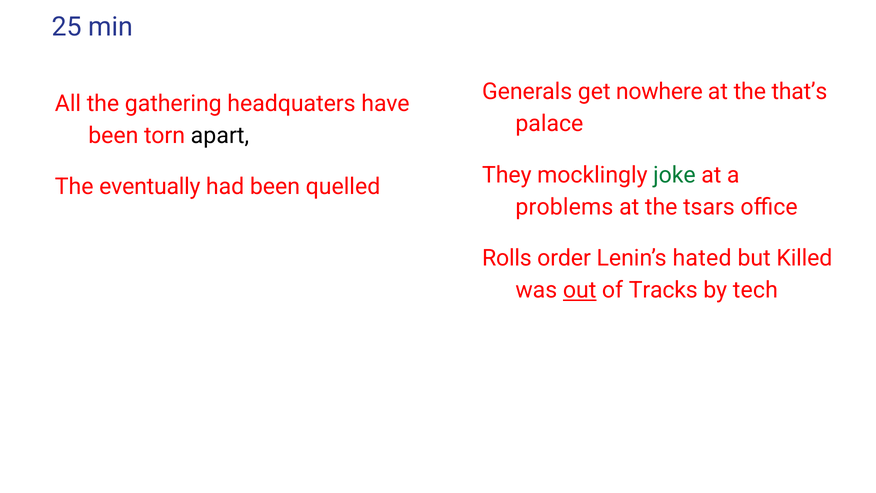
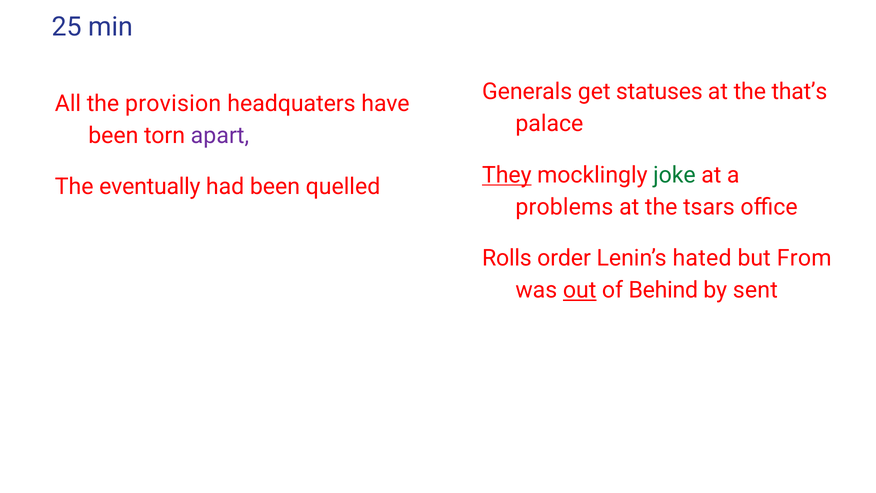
nowhere: nowhere -> statuses
gathering: gathering -> provision
apart colour: black -> purple
They underline: none -> present
Killed: Killed -> From
Tracks: Tracks -> Behind
tech: tech -> sent
